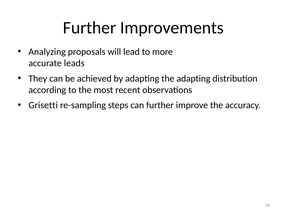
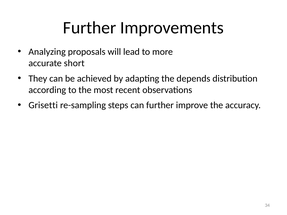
leads: leads -> short
the adapting: adapting -> depends
